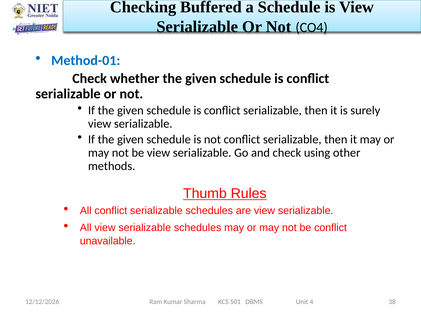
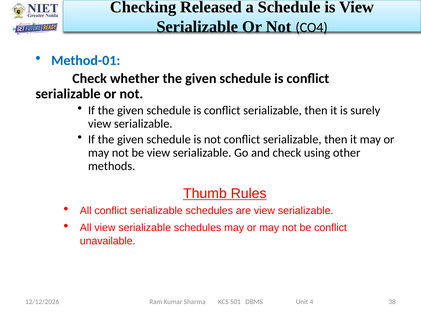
Buffered: Buffered -> Released
